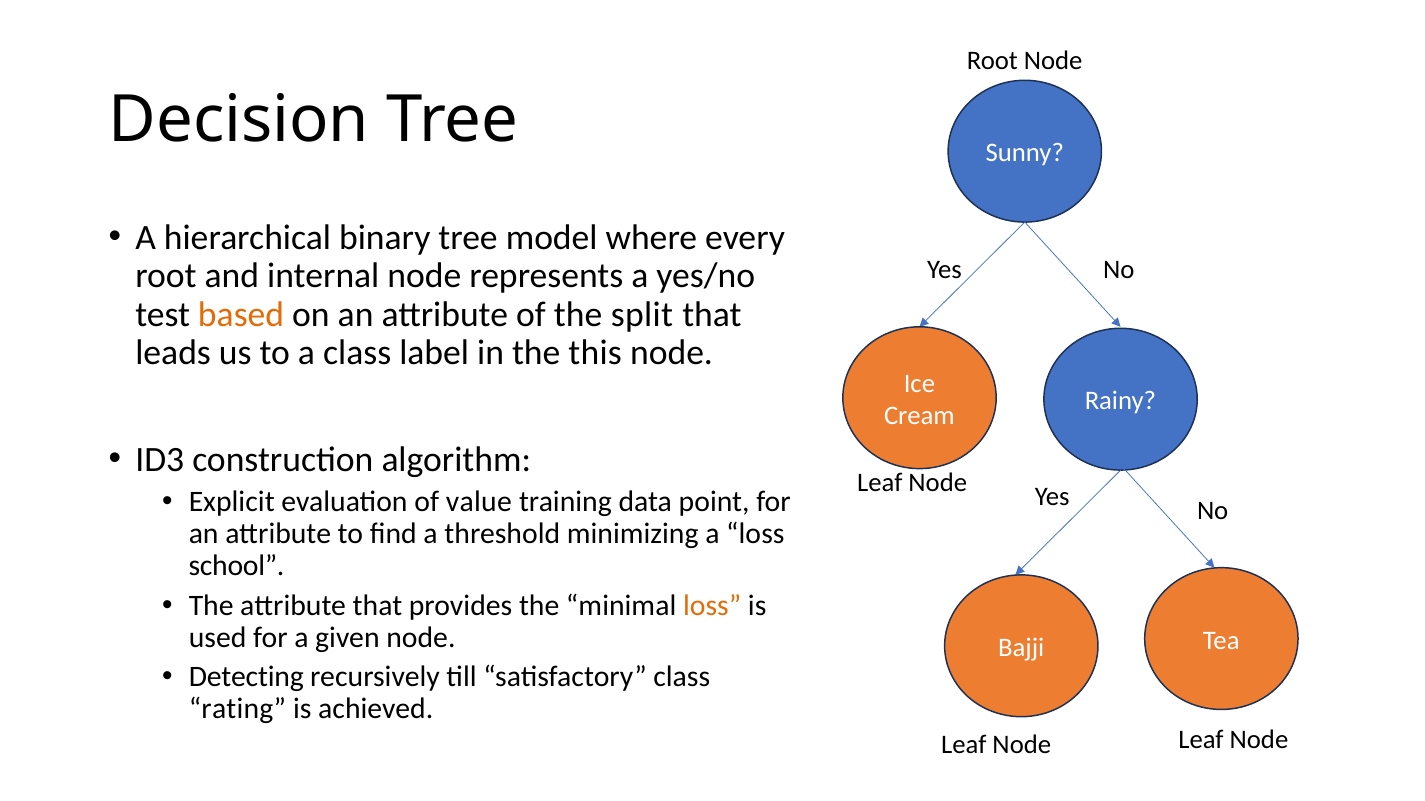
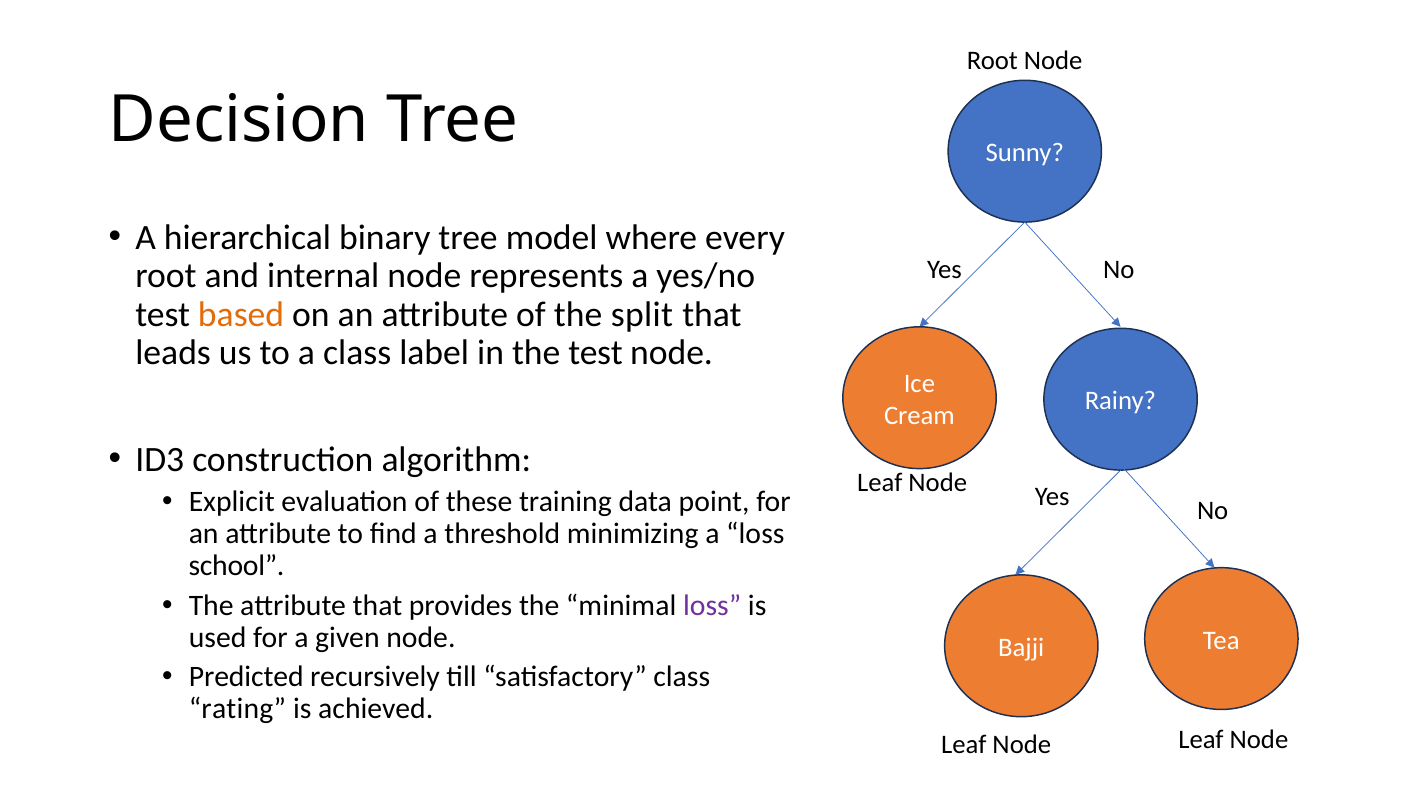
the this: this -> test
value: value -> these
loss at (712, 606) colour: orange -> purple
Detecting: Detecting -> Predicted
